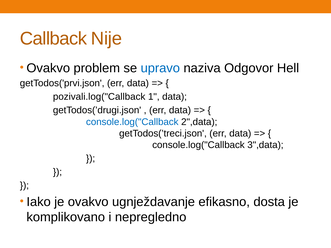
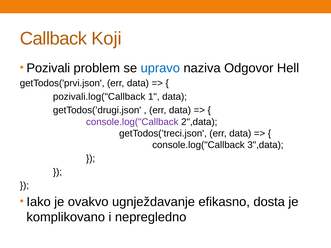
Nije: Nije -> Koji
Ovakvo at (48, 68): Ovakvo -> Pozivali
console.log("Callback at (132, 122) colour: blue -> purple
